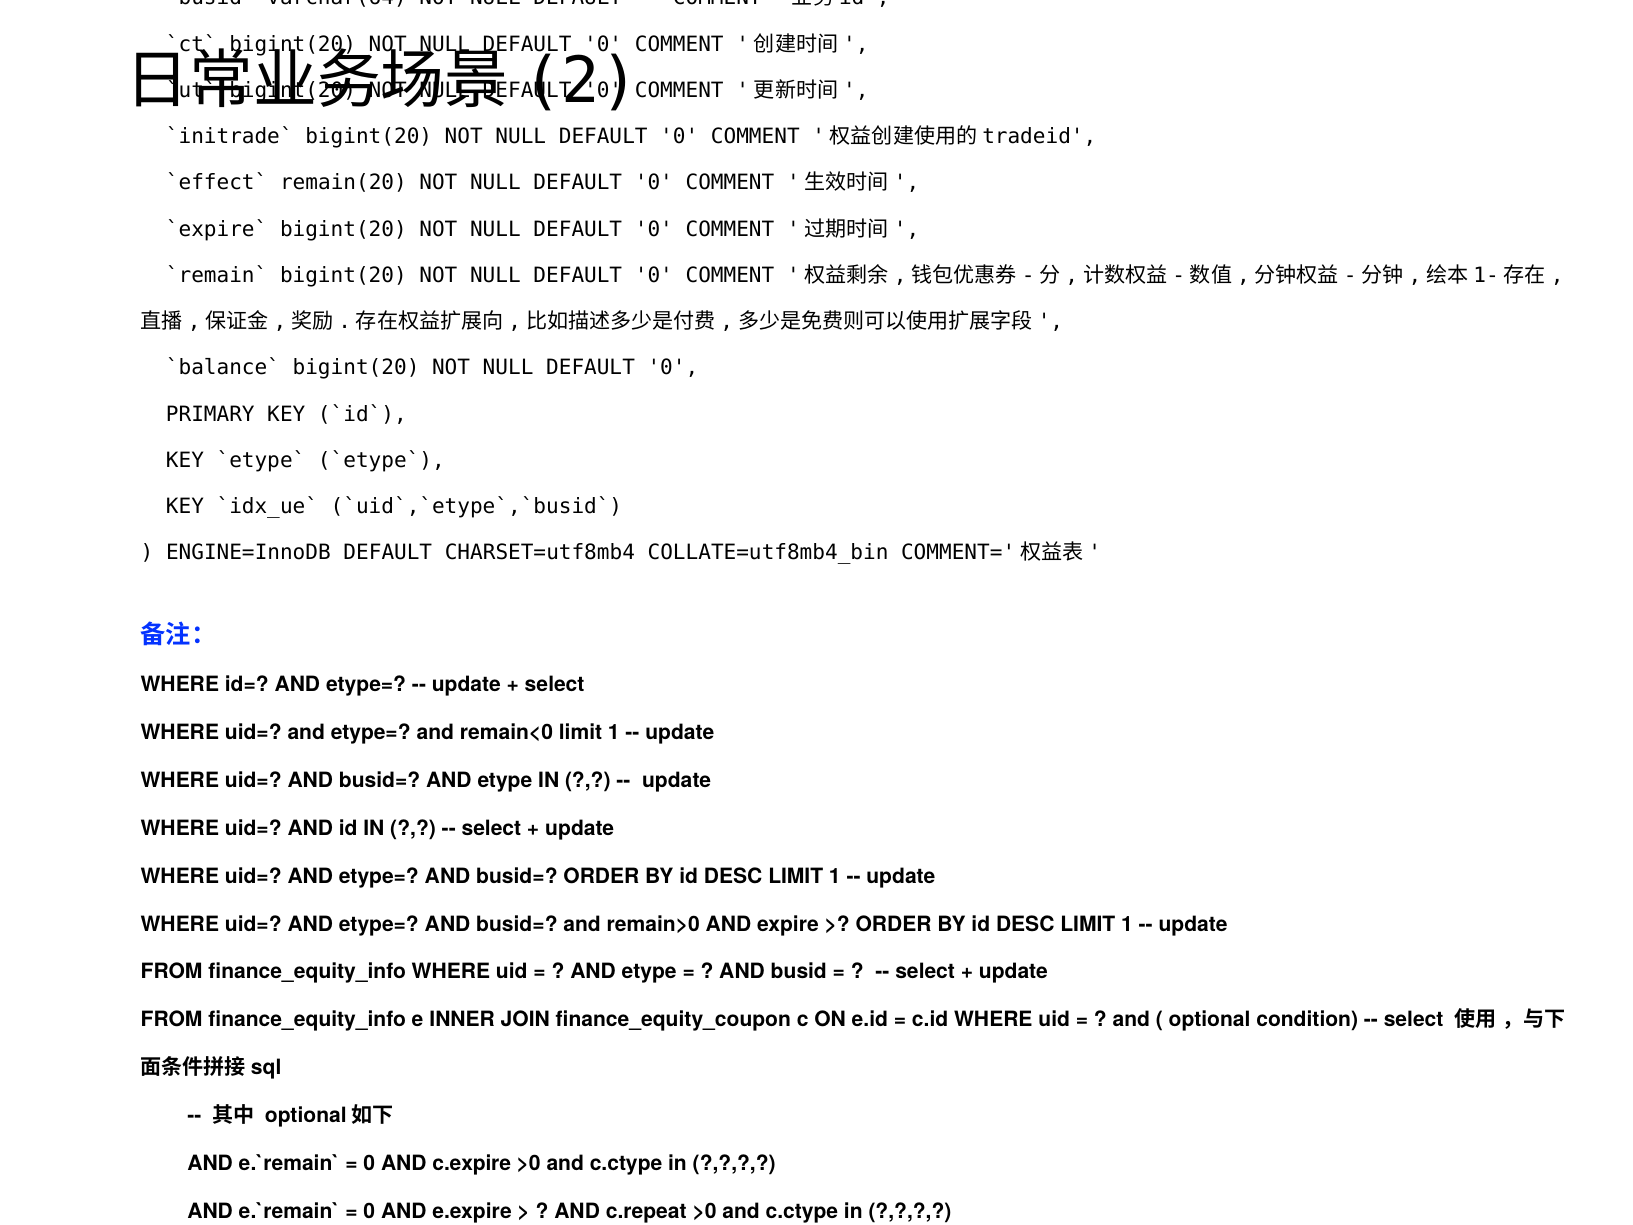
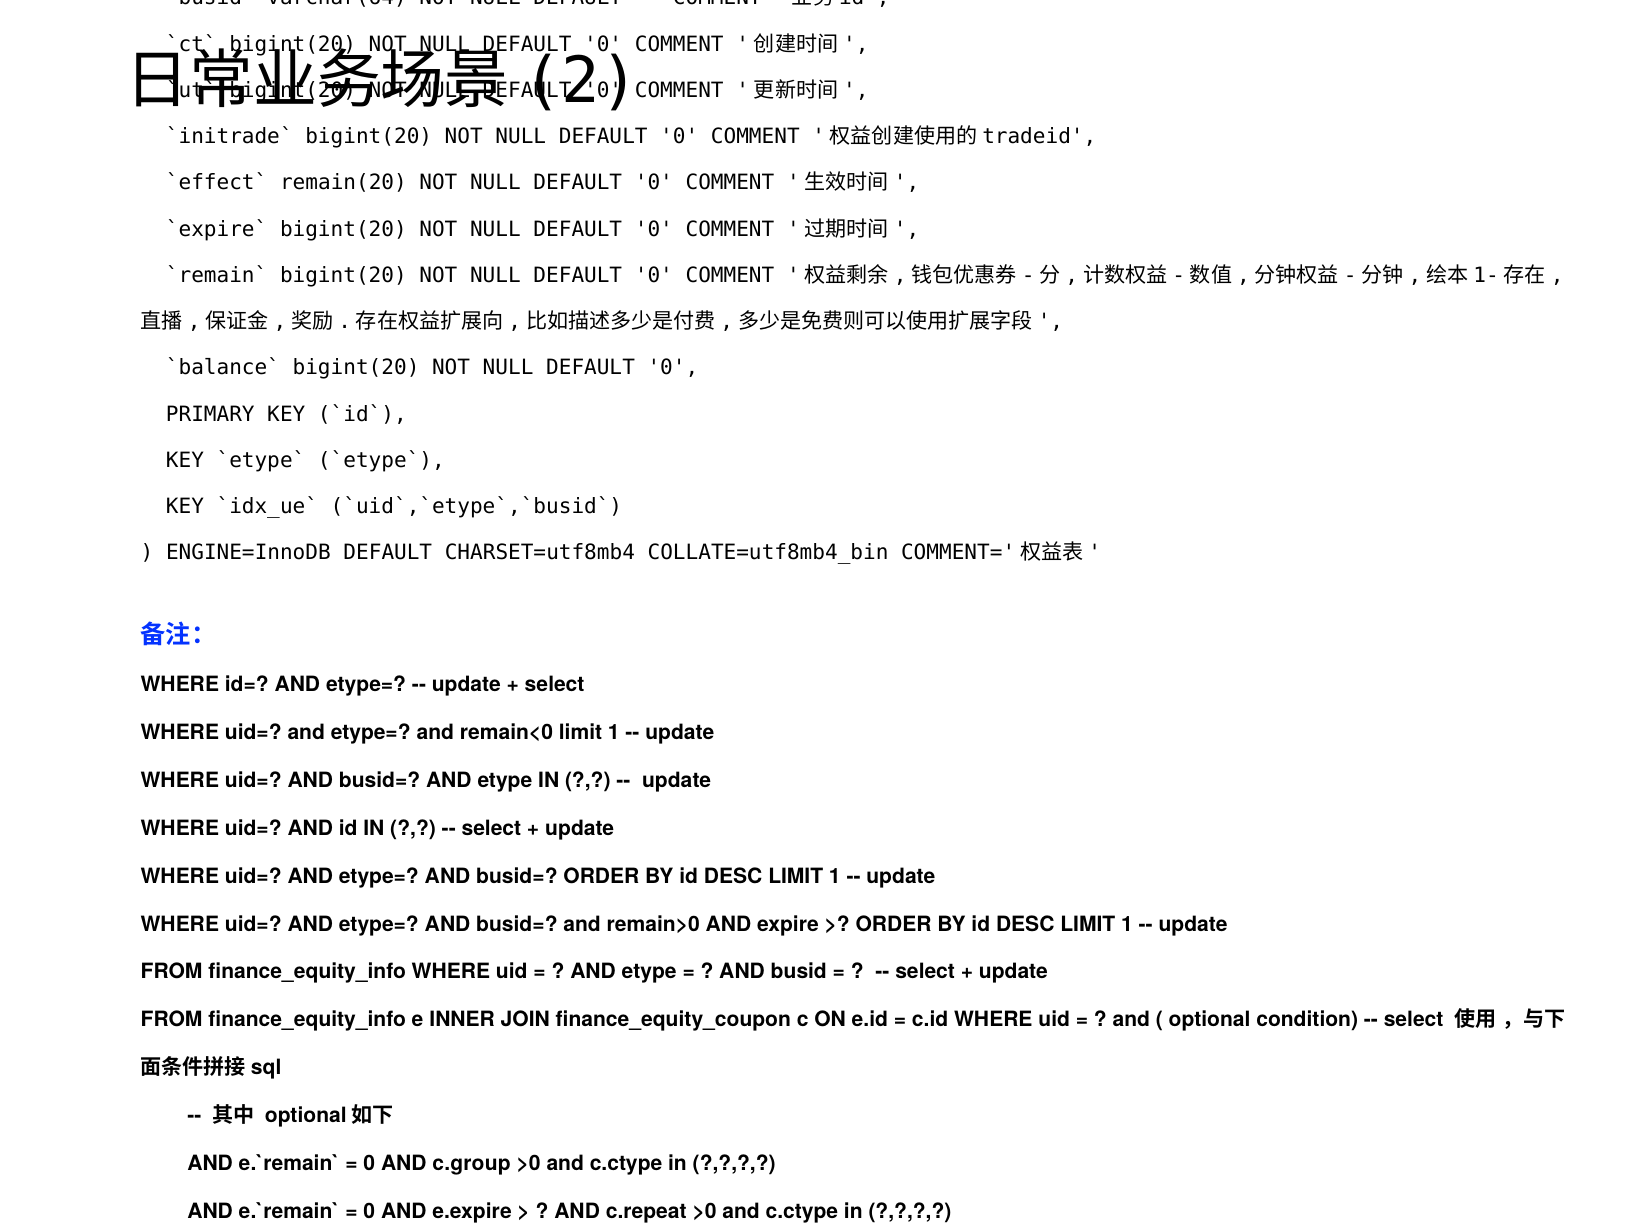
c.expire: c.expire -> c.group
